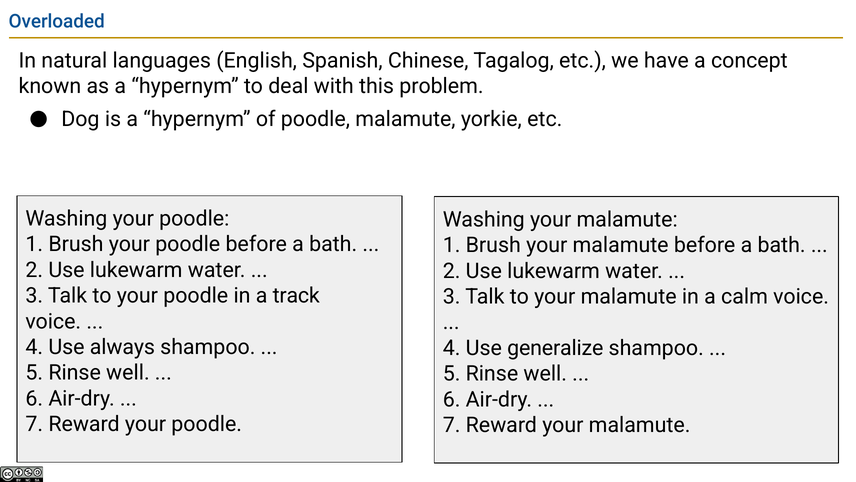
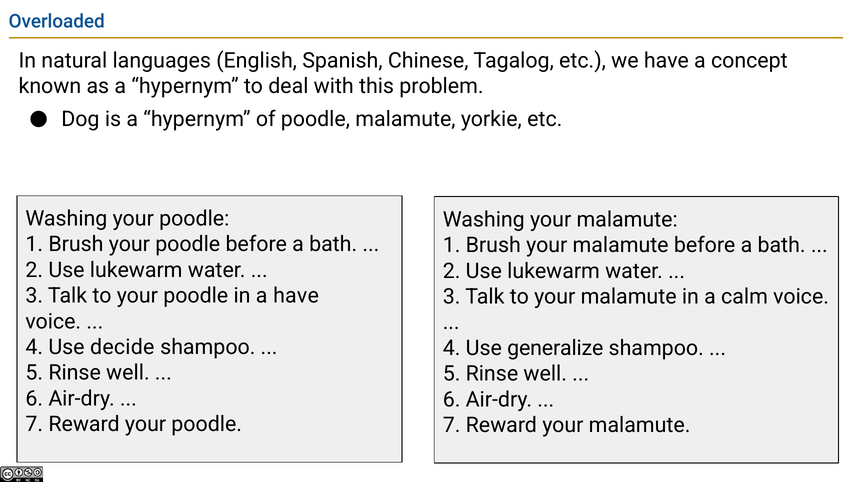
a track: track -> have
always: always -> decide
